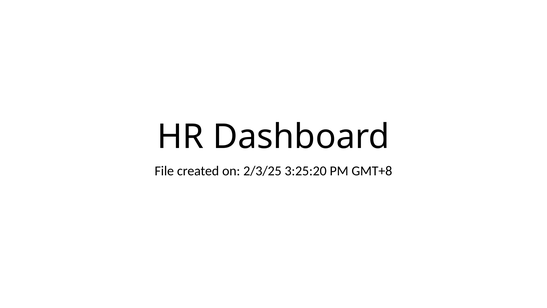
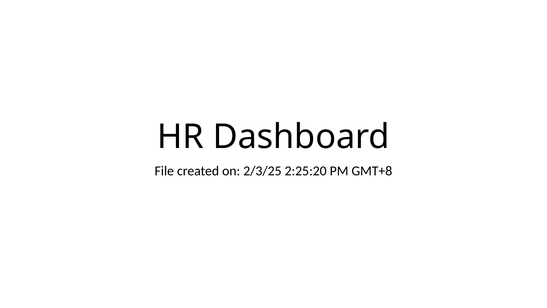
3:25:20: 3:25:20 -> 2:25:20
